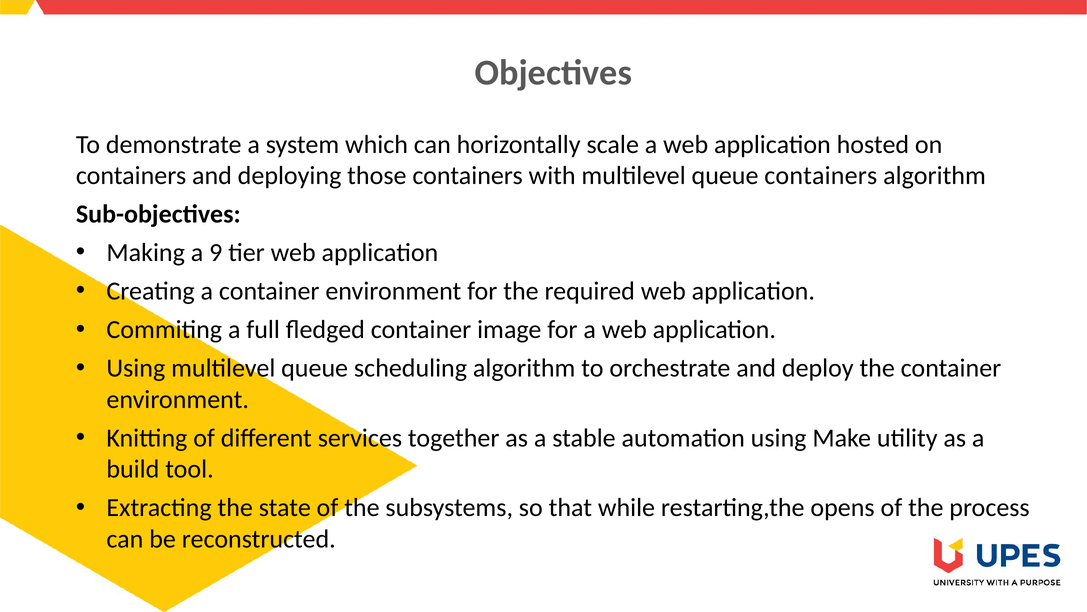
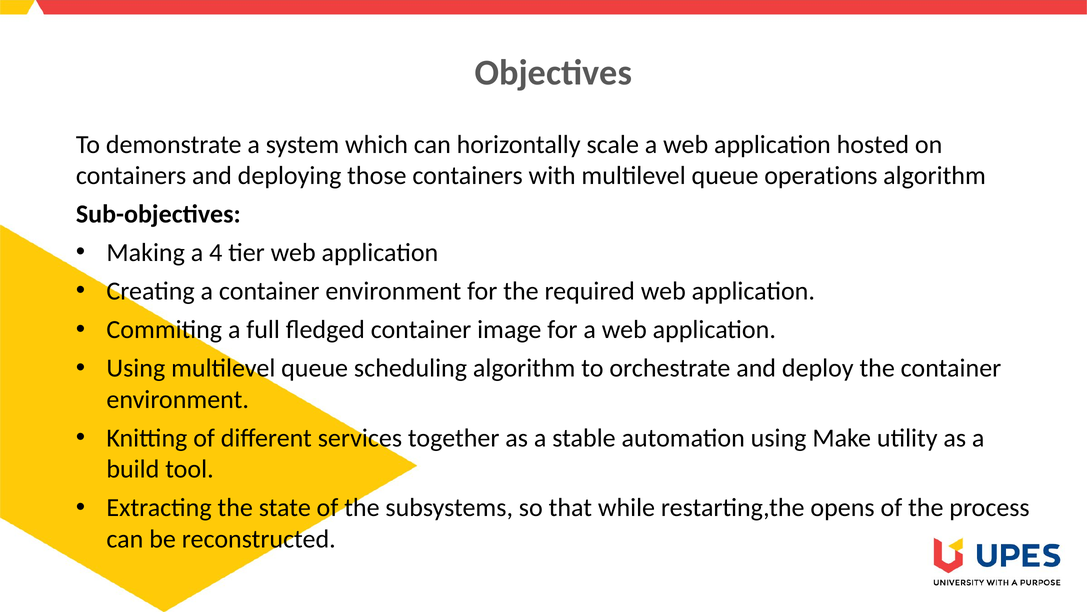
queue containers: containers -> operations
9: 9 -> 4
